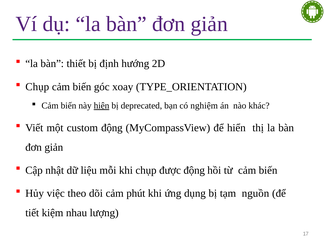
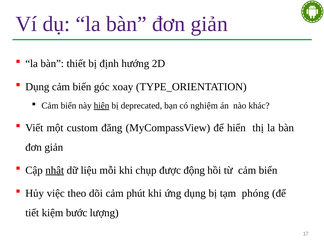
Chụp at (37, 87): Chụp -> Dụng
custom động: động -> đăng
nhật underline: none -> present
nguồn: nguồn -> phóng
nhau: nhau -> bước
